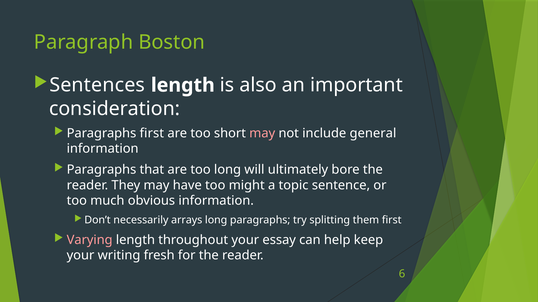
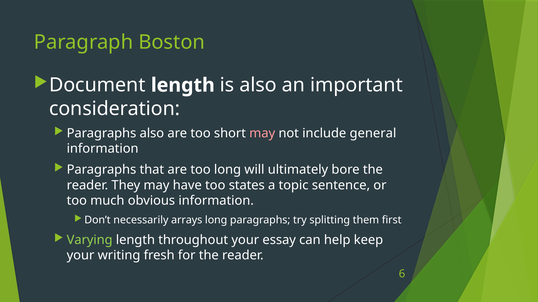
Sentences: Sentences -> Document
Paragraphs first: first -> also
might: might -> states
Varying colour: pink -> light green
